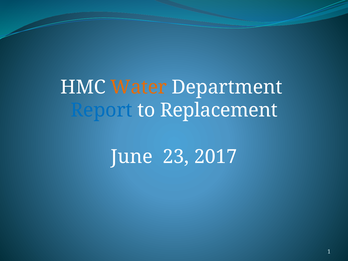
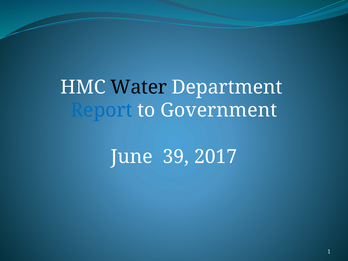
Water colour: orange -> black
Replacement: Replacement -> Government
23: 23 -> 39
